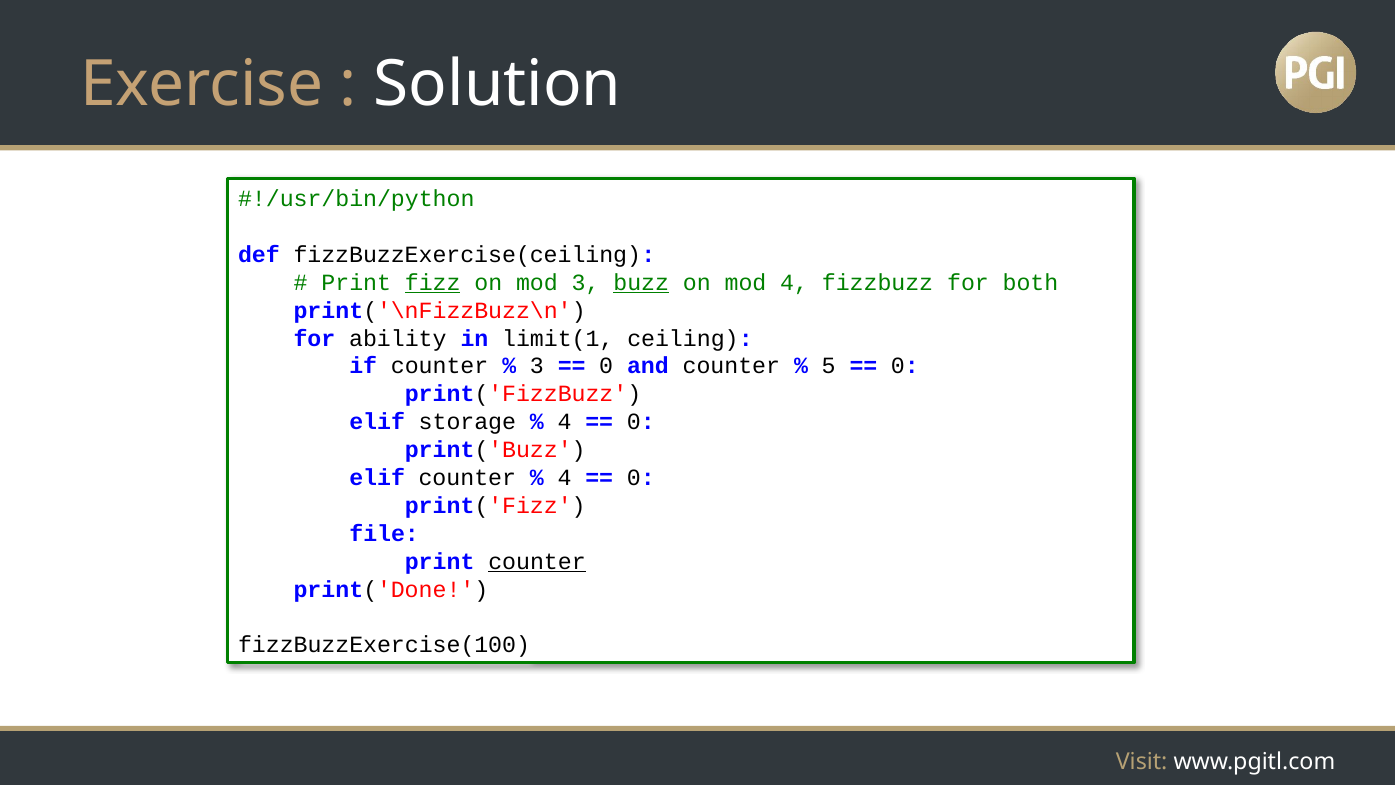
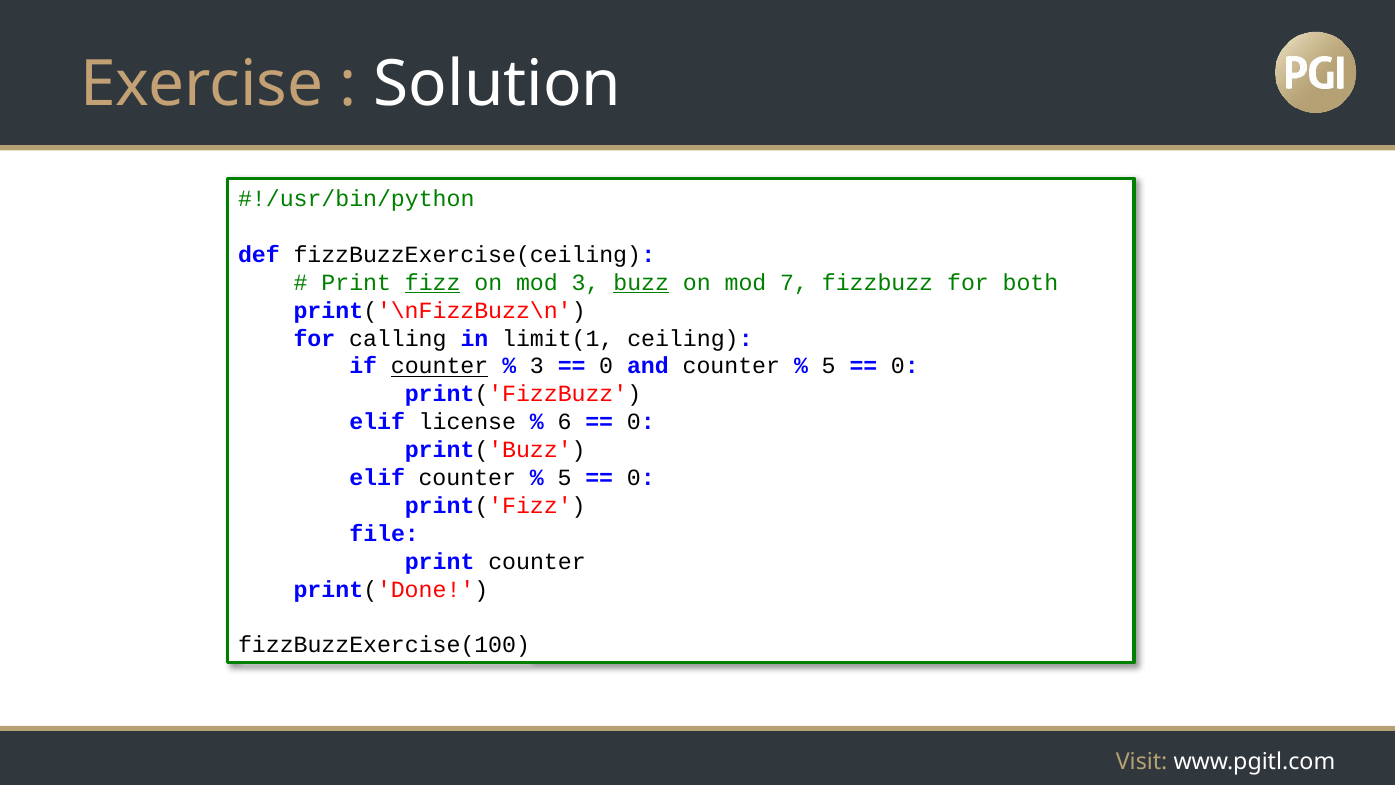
mod 4: 4 -> 7
ability: ability -> calling
counter at (440, 366) underline: none -> present
storage: storage -> license
4 at (564, 422): 4 -> 6
4 at (564, 478): 4 -> 5
counter at (537, 561) underline: present -> none
